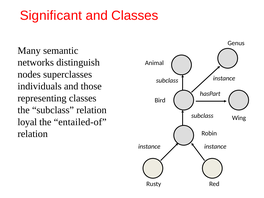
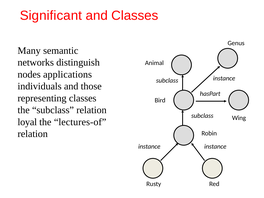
superclasses: superclasses -> applications
entailed-of: entailed-of -> lectures-of
